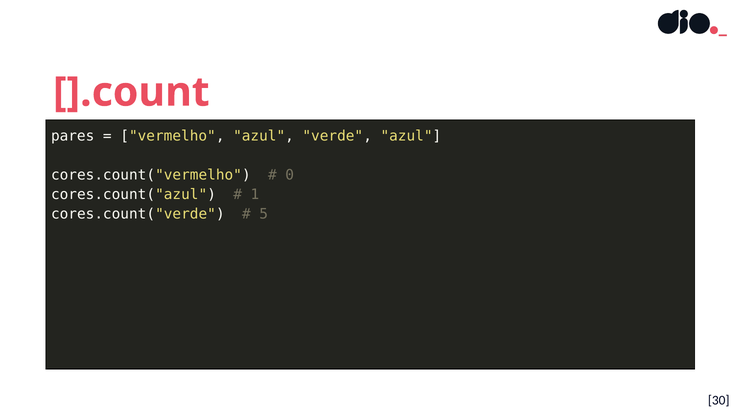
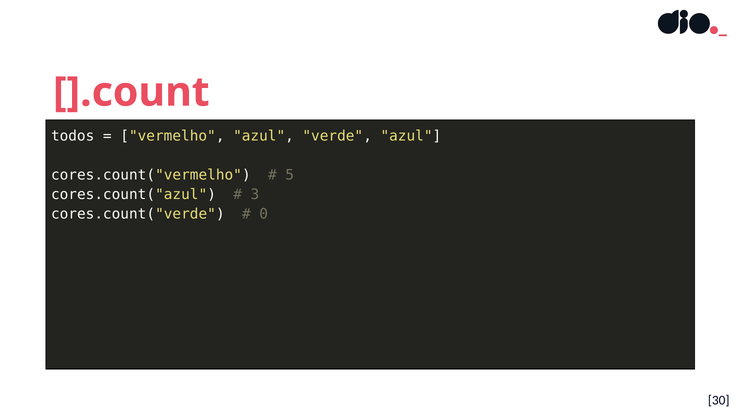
pares: pares -> todos
0: 0 -> 5
1: 1 -> 3
5: 5 -> 0
